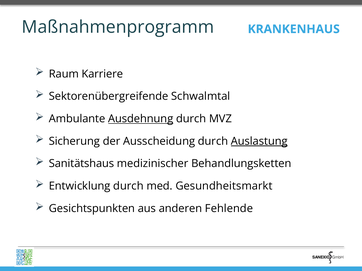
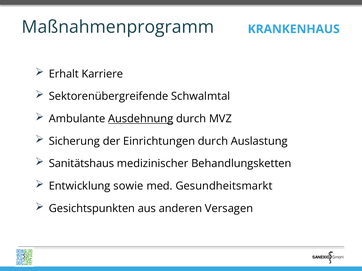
Raum: Raum -> Erhalt
Ausscheidung: Ausscheidung -> Einrichtungen
Auslastung underline: present -> none
Entwicklung durch: durch -> sowie
Fehlende: Fehlende -> Versagen
